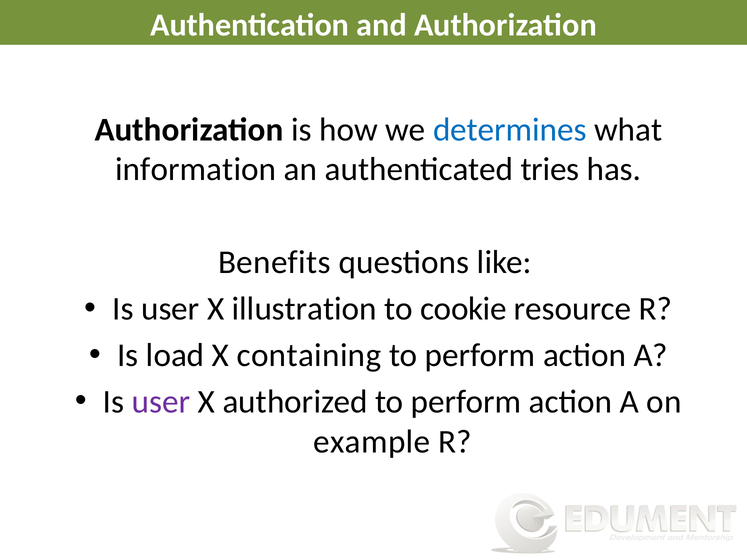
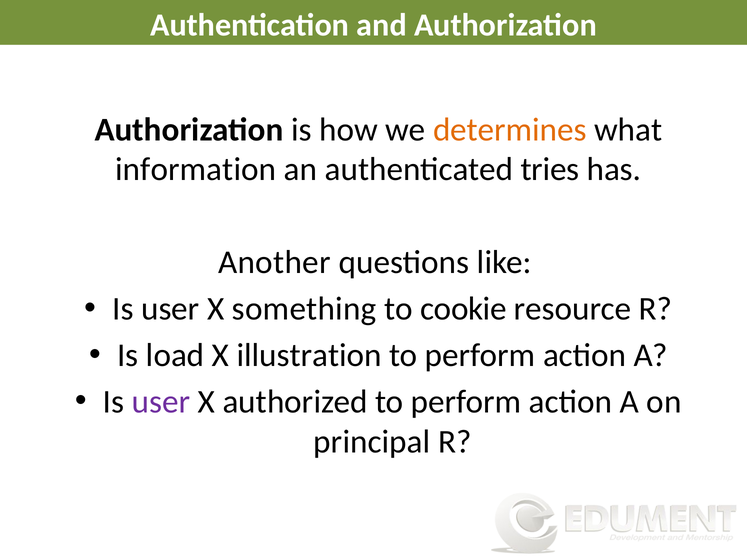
determines colour: blue -> orange
Benefits: Benefits -> Another
illustration: illustration -> something
containing: containing -> illustration
example: example -> principal
